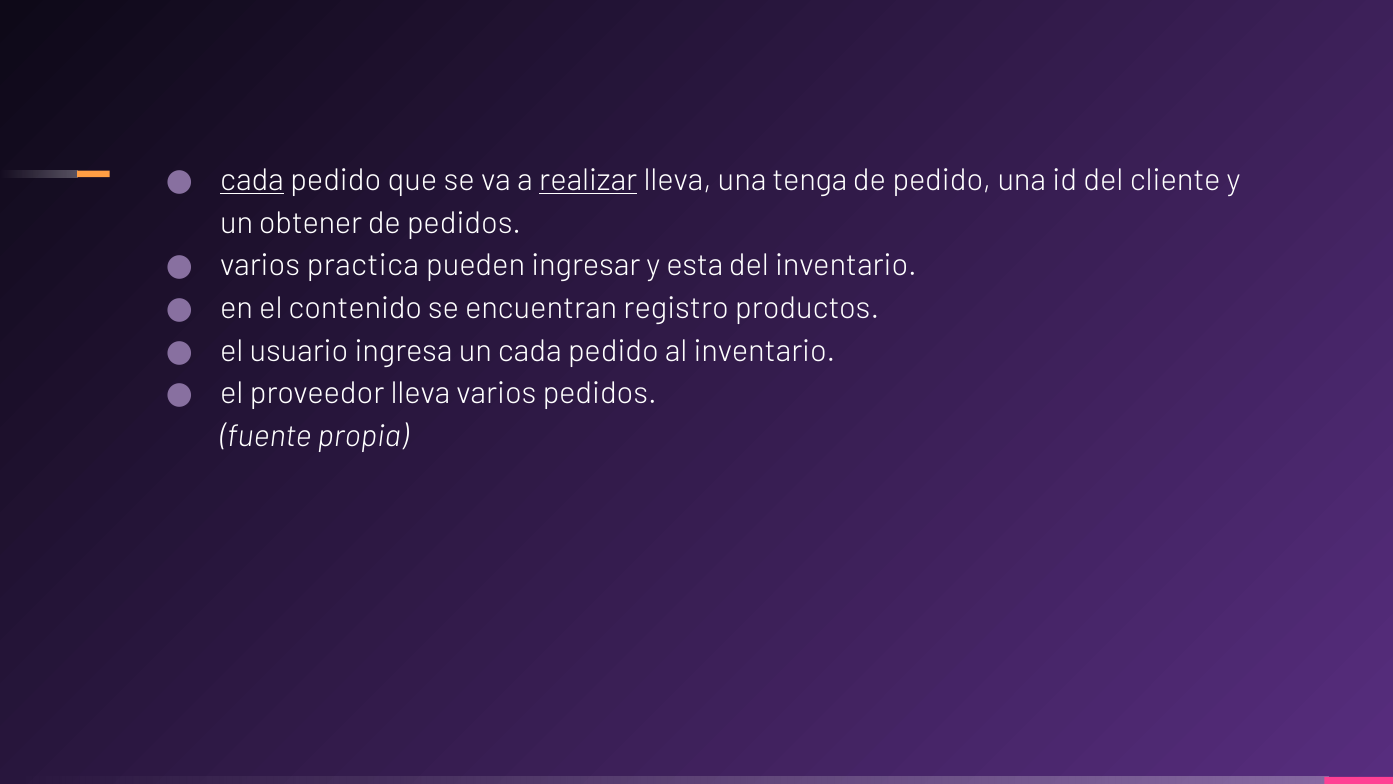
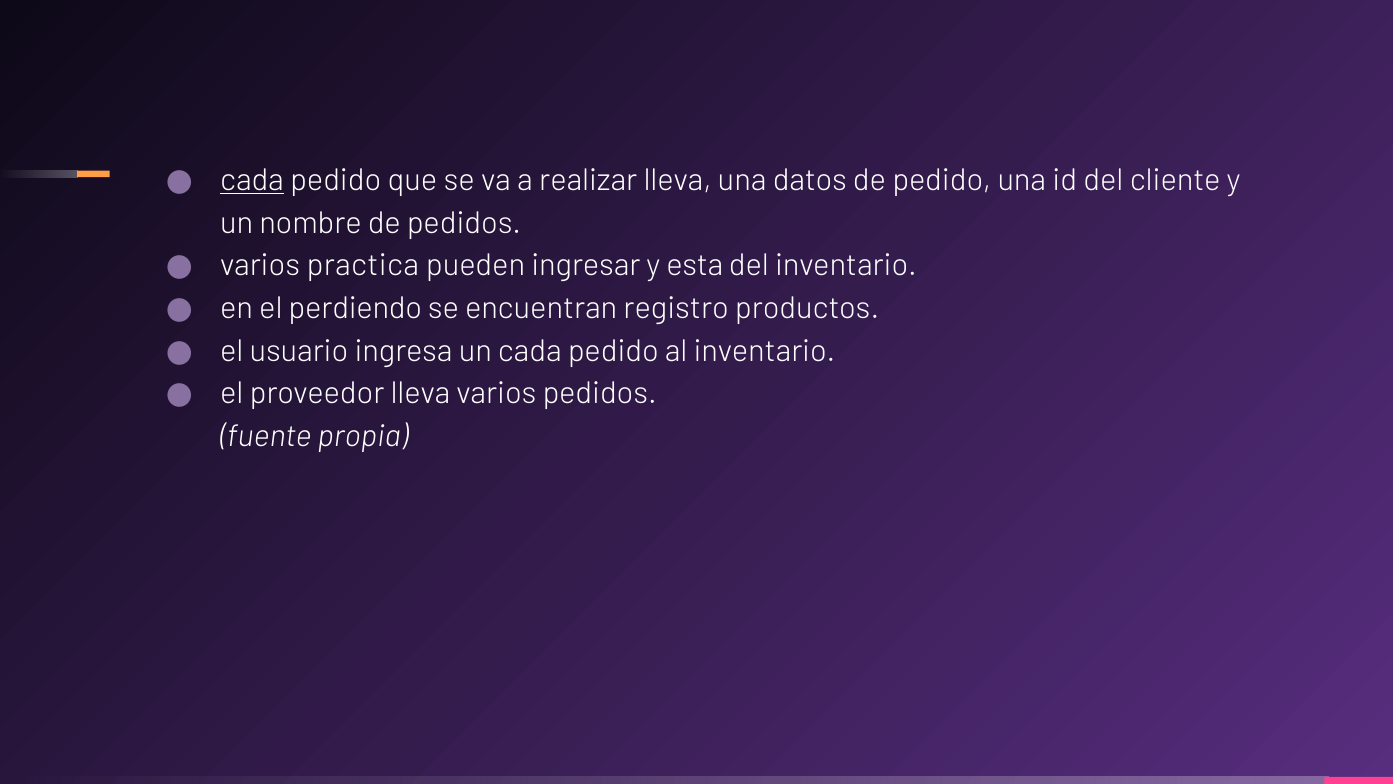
realizar underline: present -> none
tenga: tenga -> datos
obtener: obtener -> nombre
contenido: contenido -> perdiendo
